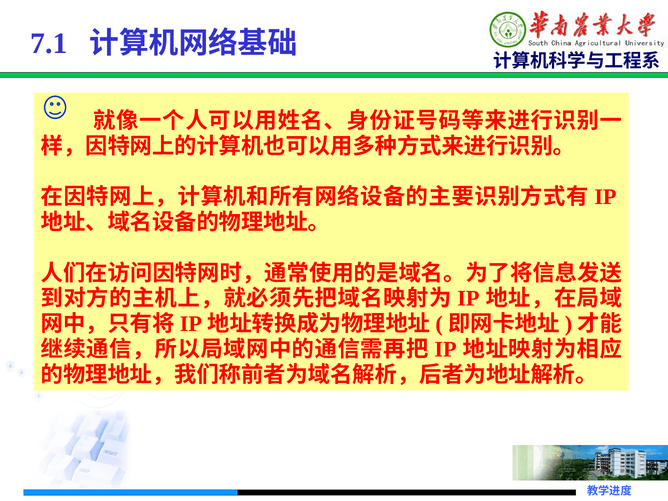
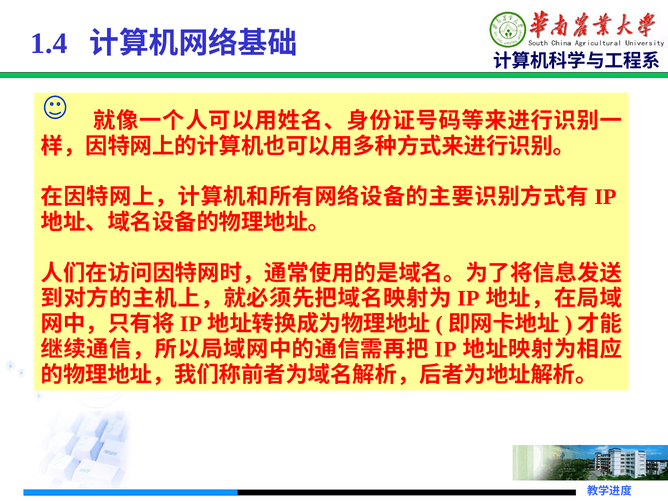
7.1: 7.1 -> 1.4
